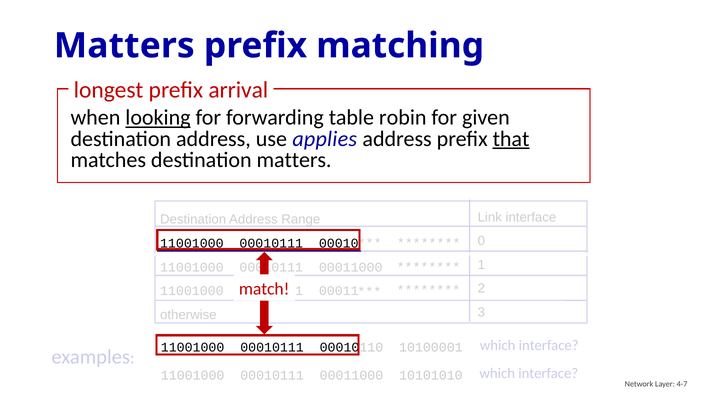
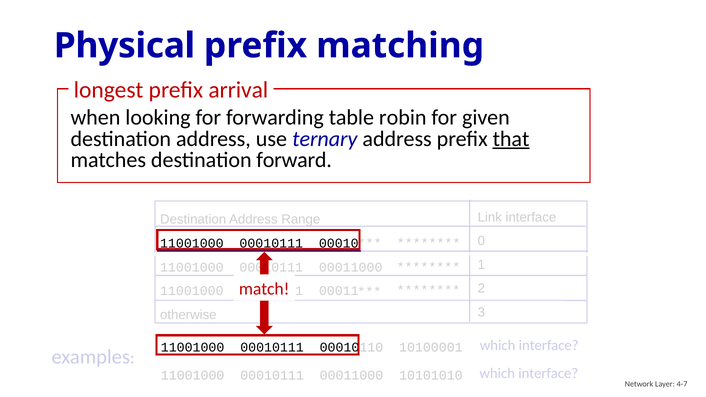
Matters at (124, 46): Matters -> Physical
looking underline: present -> none
applies: applies -> ternary
destination matters: matters -> forward
